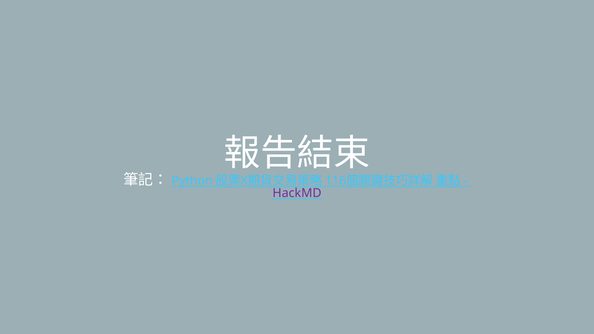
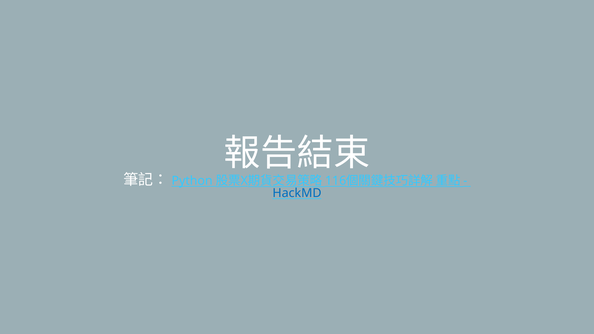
HackMD colour: purple -> blue
